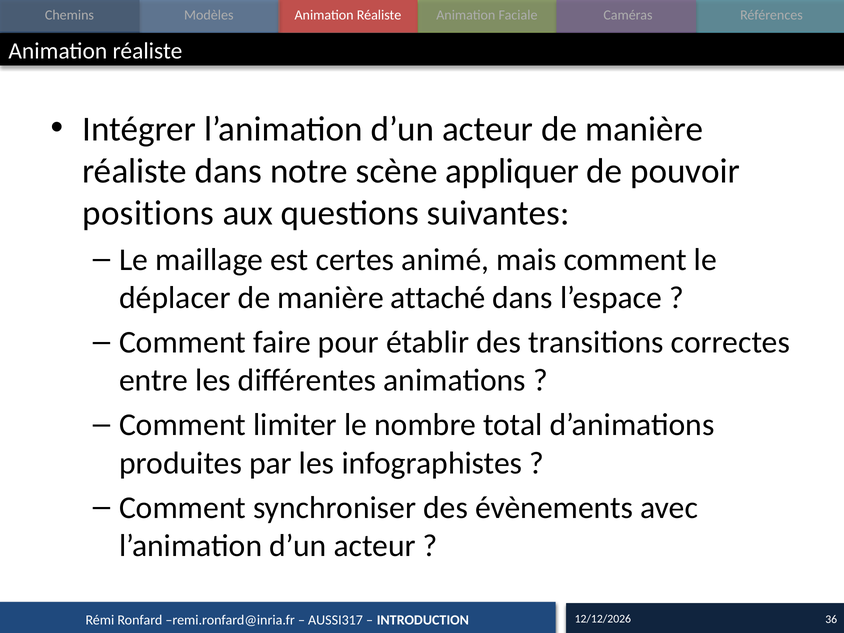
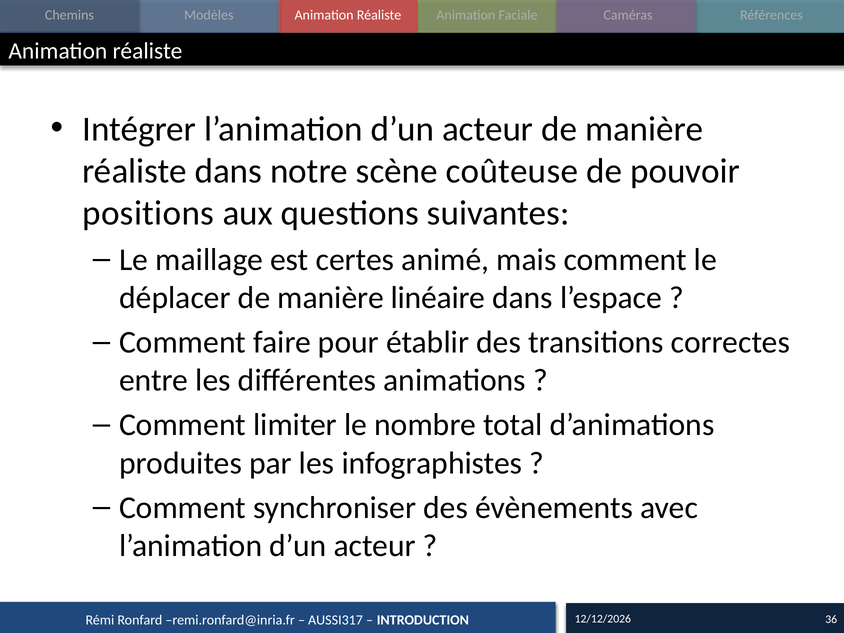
appliquer: appliquer -> coûteuse
attaché: attaché -> linéaire
